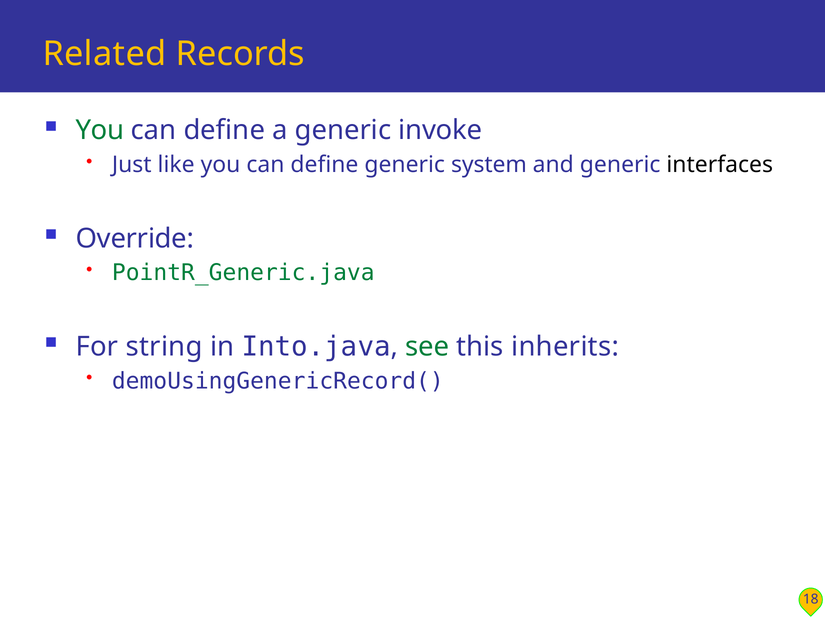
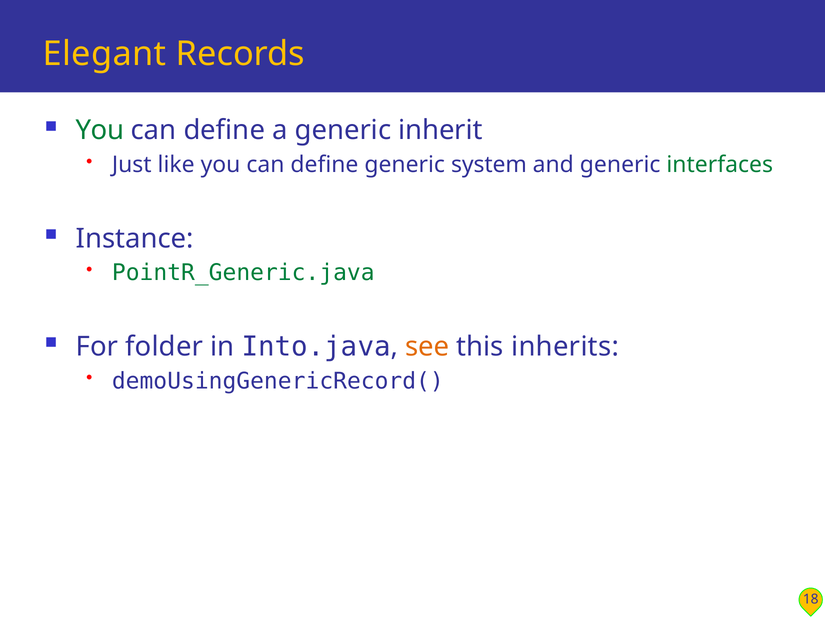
Related: Related -> Elegant
invoke: invoke -> inherit
interfaces colour: black -> green
Override: Override -> Instance
string: string -> folder
see colour: green -> orange
